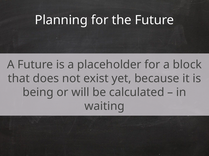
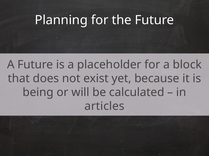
waiting: waiting -> articles
